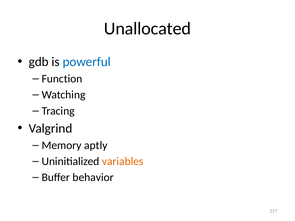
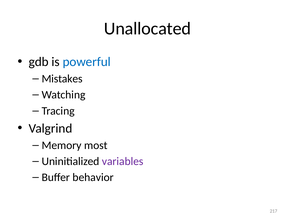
Function: Function -> Mistakes
aptly: aptly -> most
variables colour: orange -> purple
